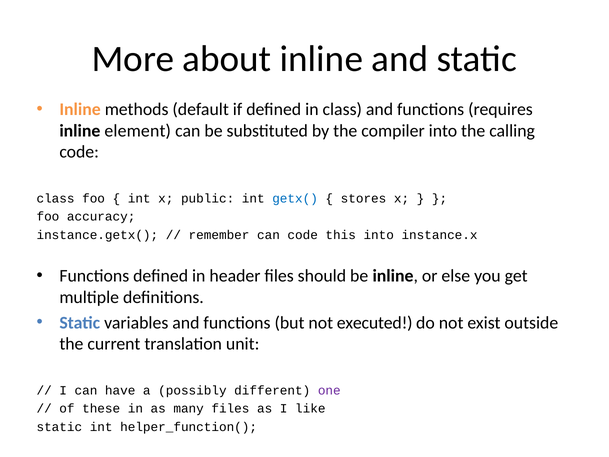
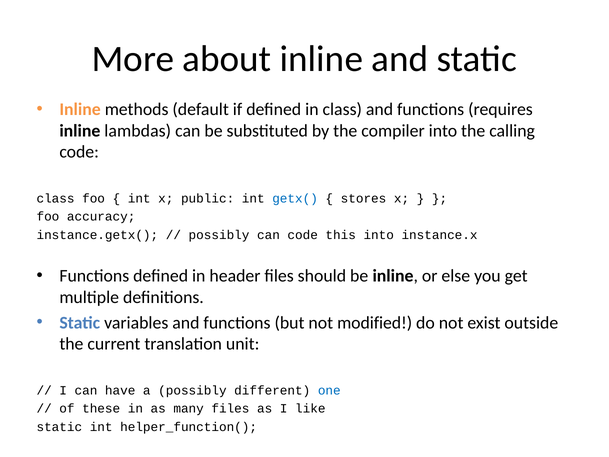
element: element -> lambdas
remember at (219, 235): remember -> possibly
executed: executed -> modified
one colour: purple -> blue
